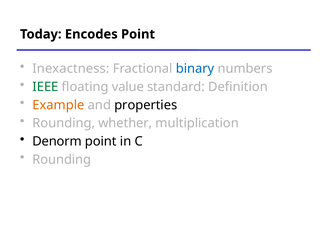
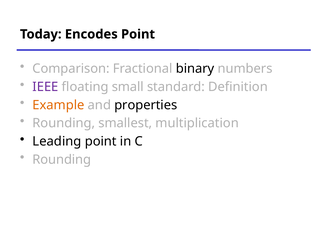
Inexactness: Inexactness -> Comparison
binary colour: blue -> black
IEEE colour: green -> purple
value: value -> small
whether: whether -> smallest
Denorm: Denorm -> Leading
